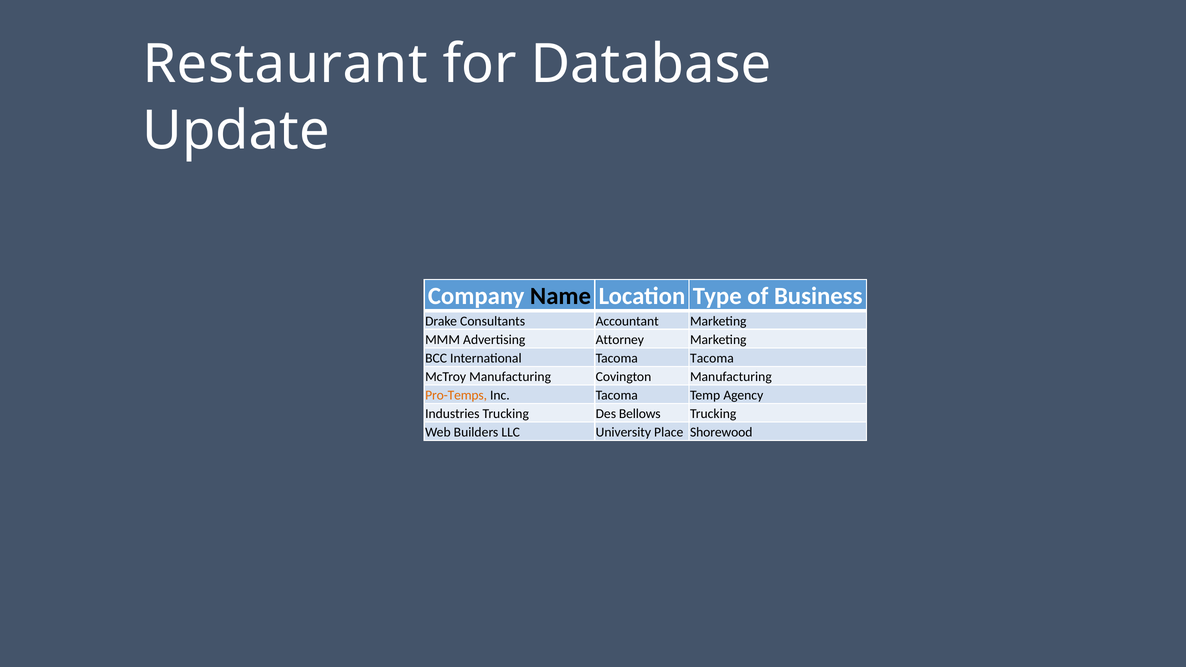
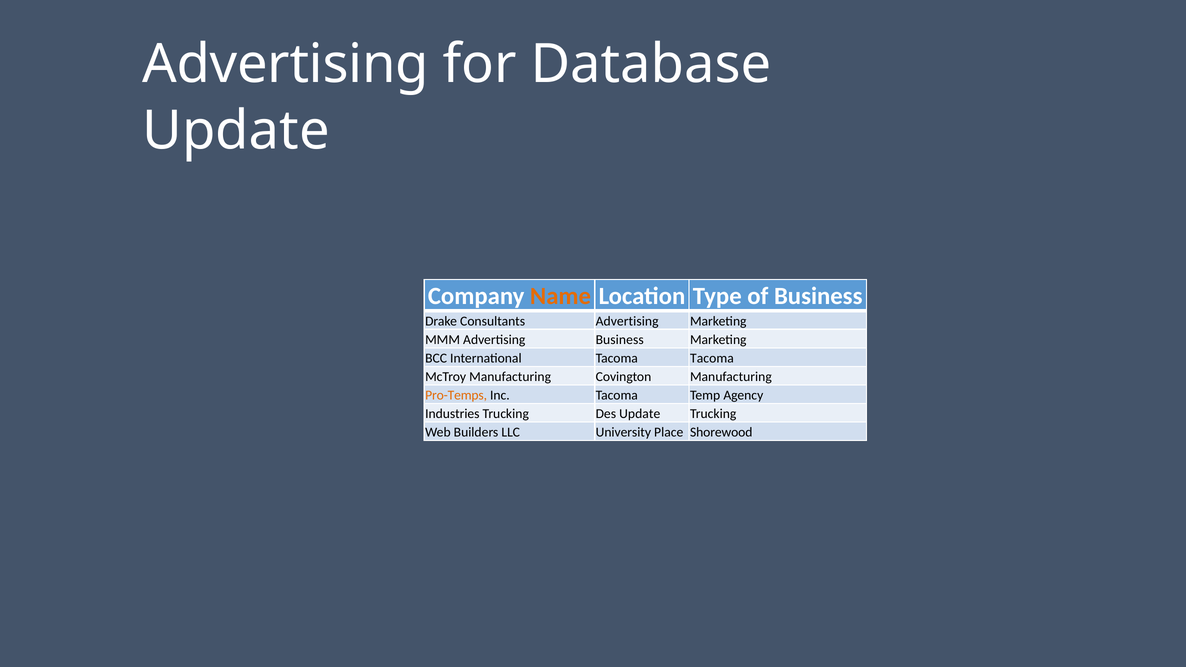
Restaurant at (285, 64): Restaurant -> Advertising
Name colour: black -> orange
Consultants Accountant: Accountant -> Advertising
Advertising Attorney: Attorney -> Business
Des Bellows: Bellows -> Update
